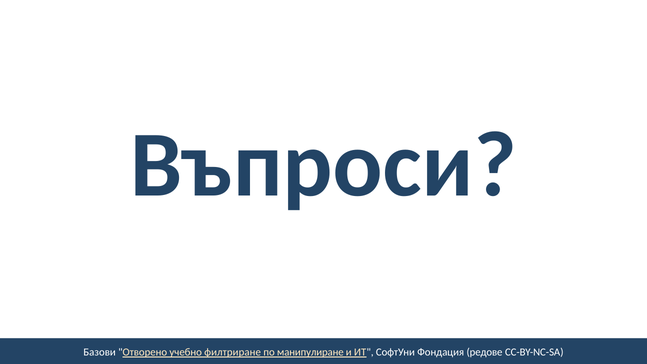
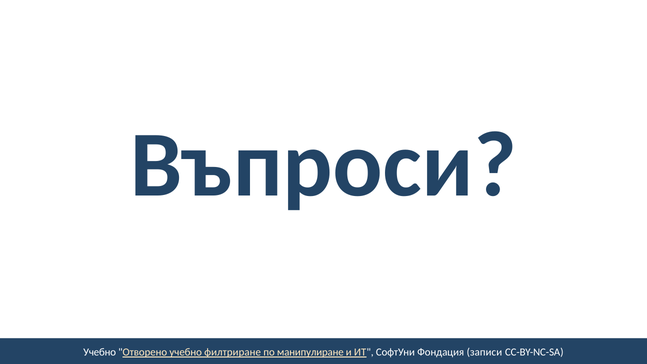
Базови at (100, 352): Базови -> Учебно
редове: редове -> записи
